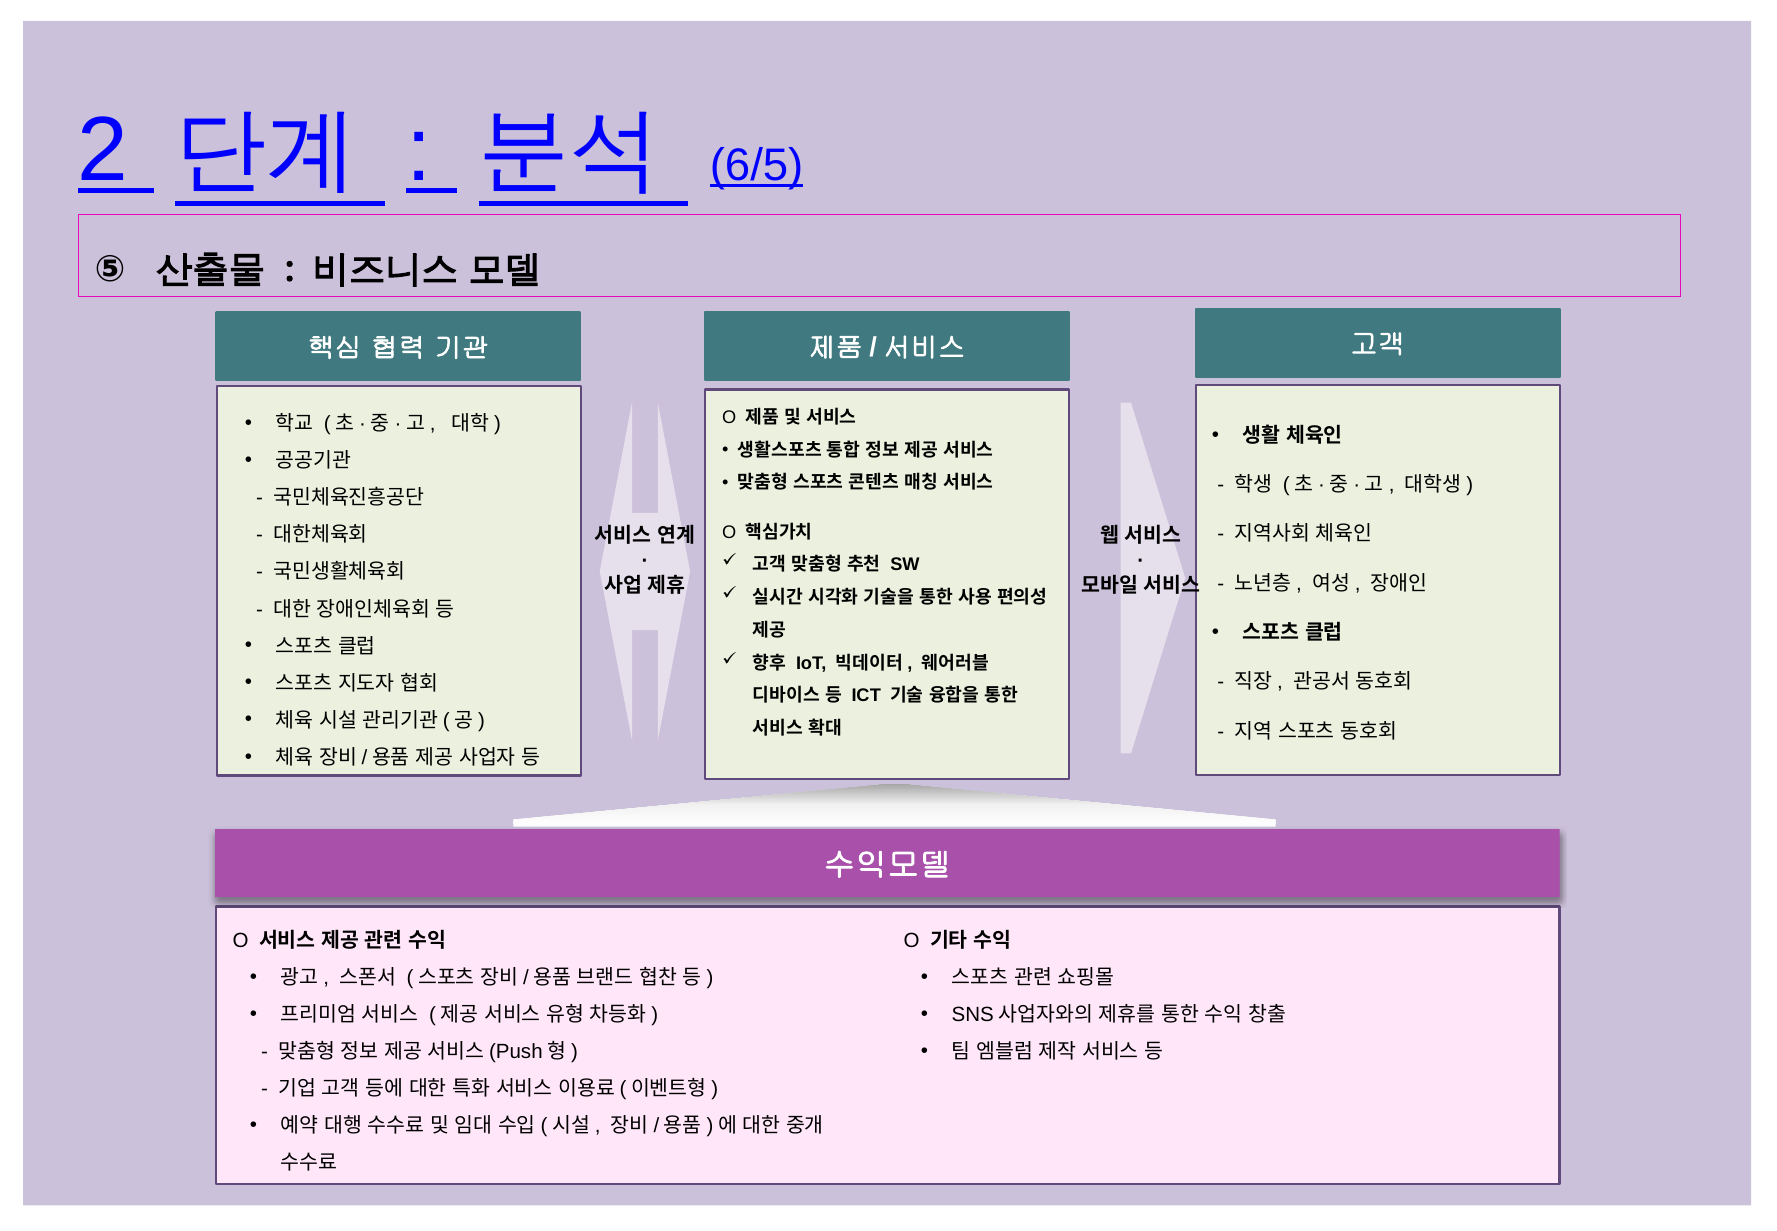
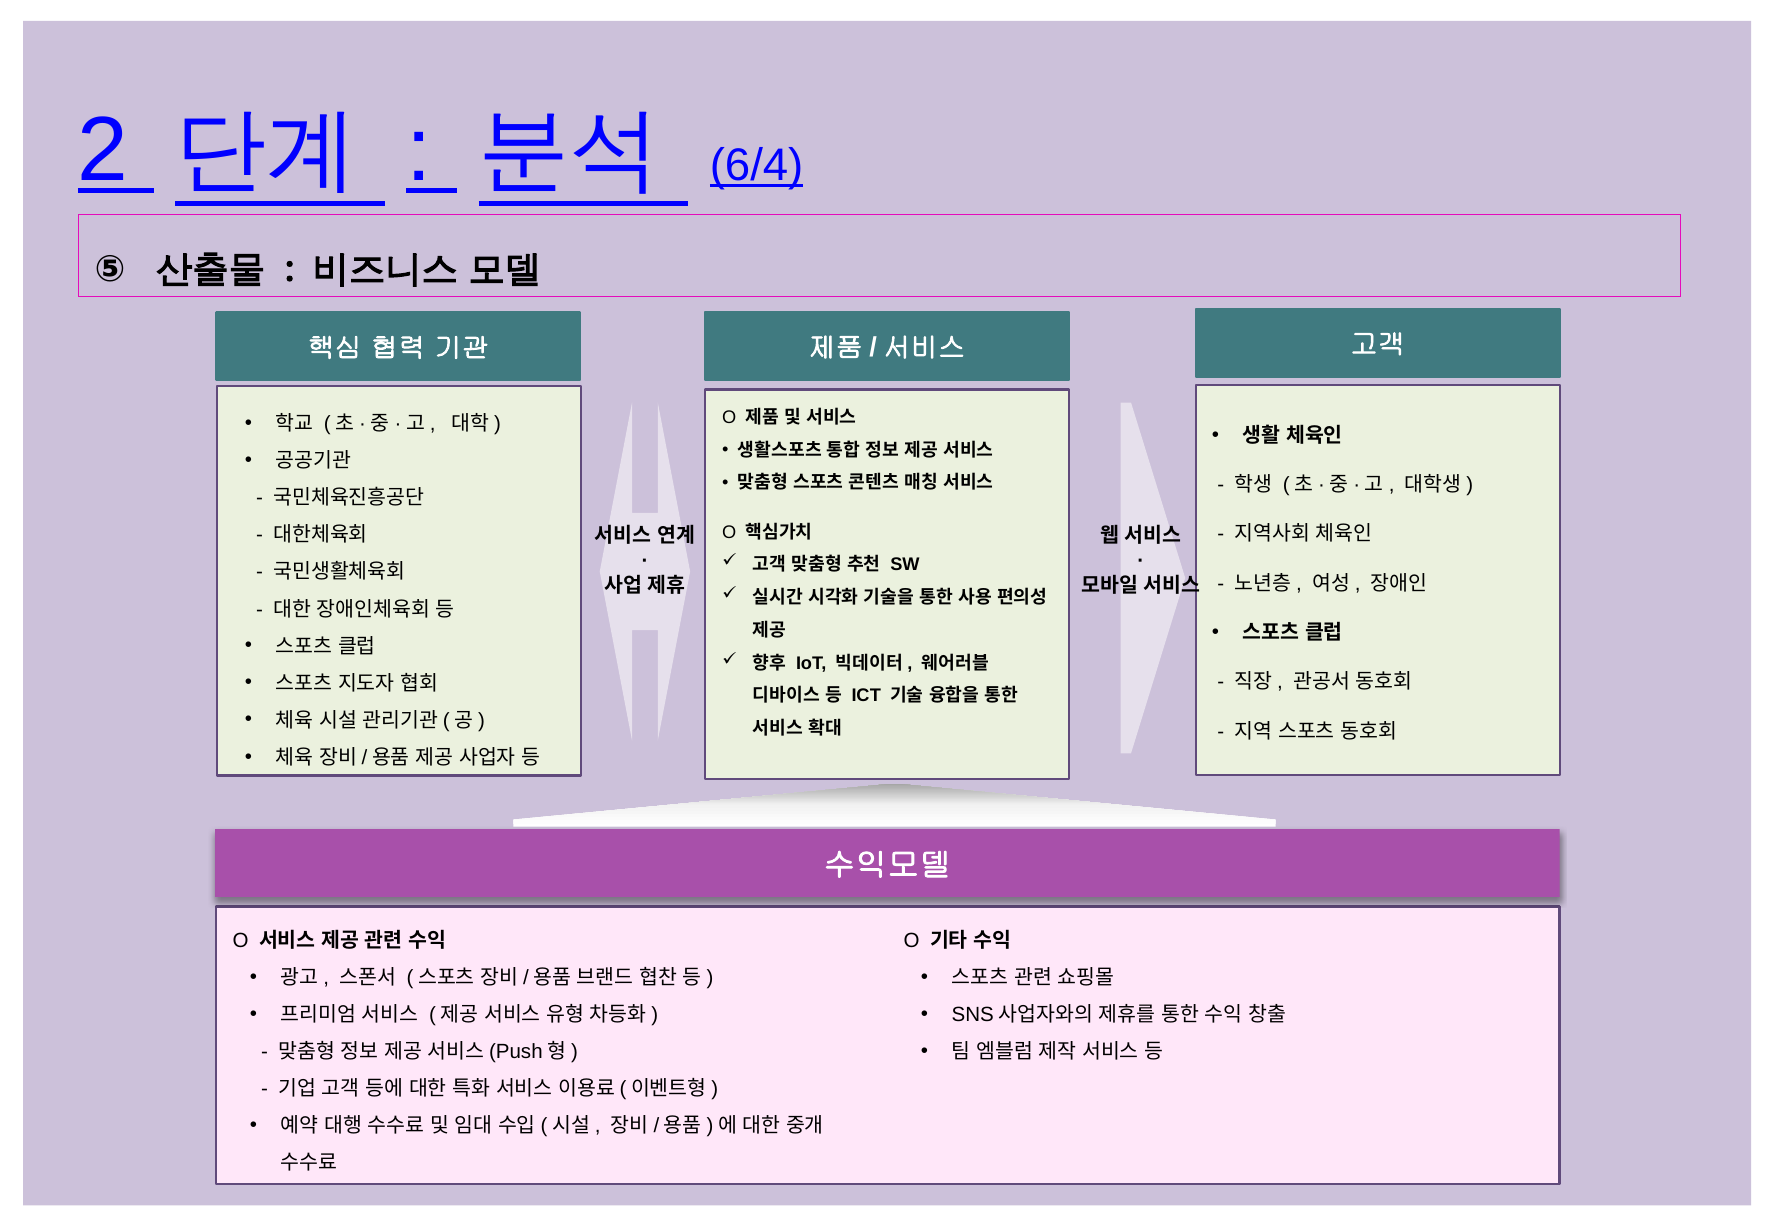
6/5: 6/5 -> 6/4
